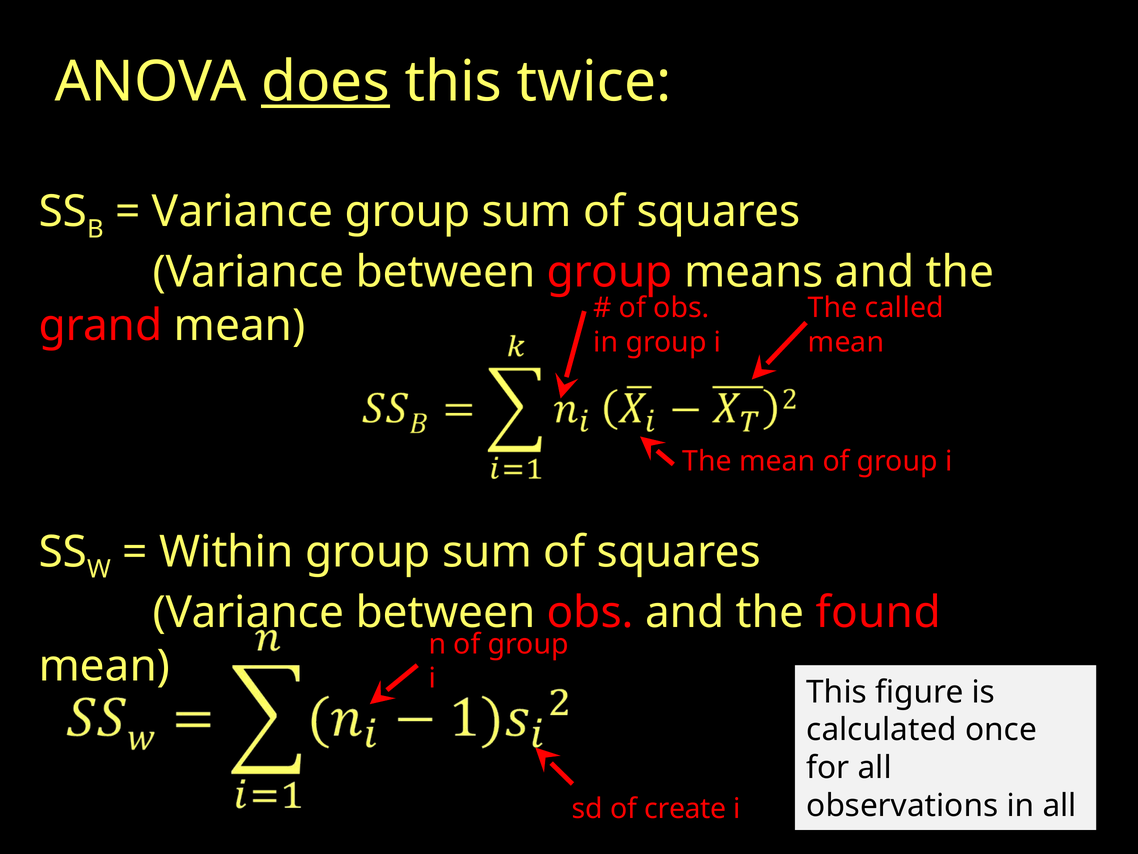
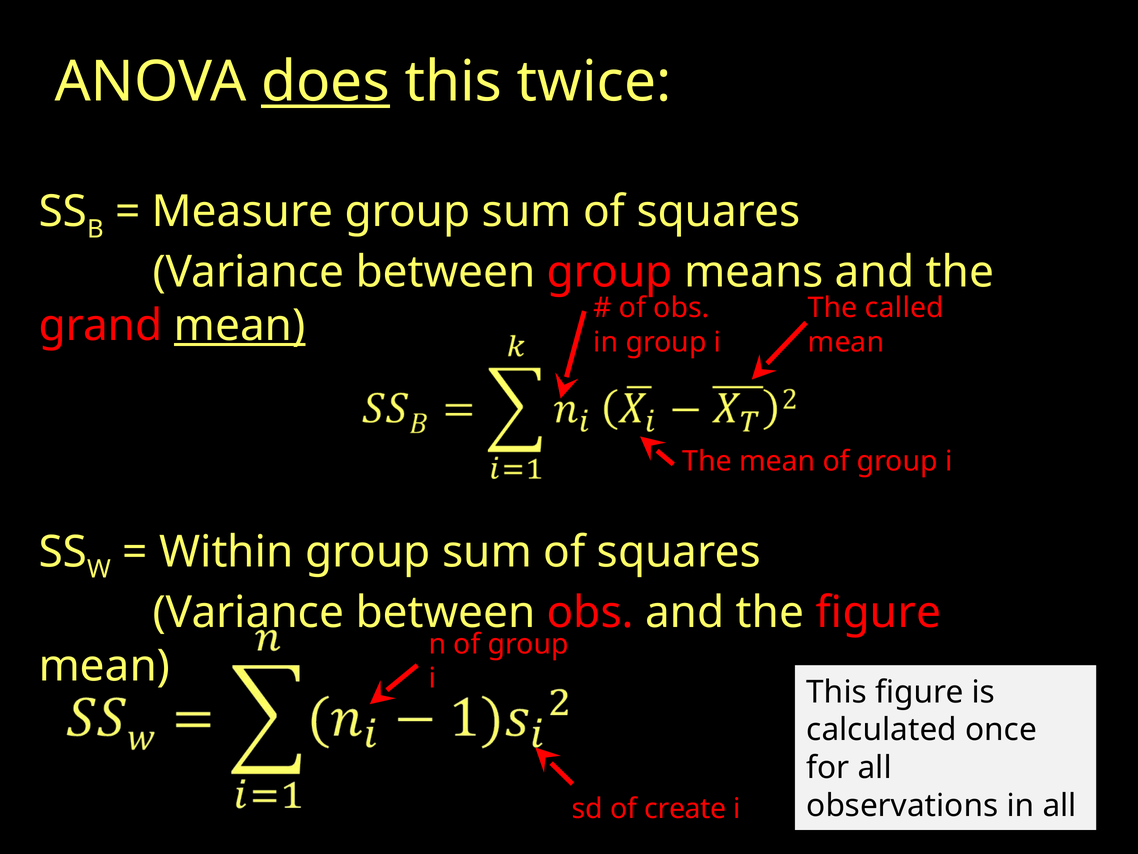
Variance at (242, 212): Variance -> Measure
mean at (240, 325) underline: none -> present
the found: found -> figure
